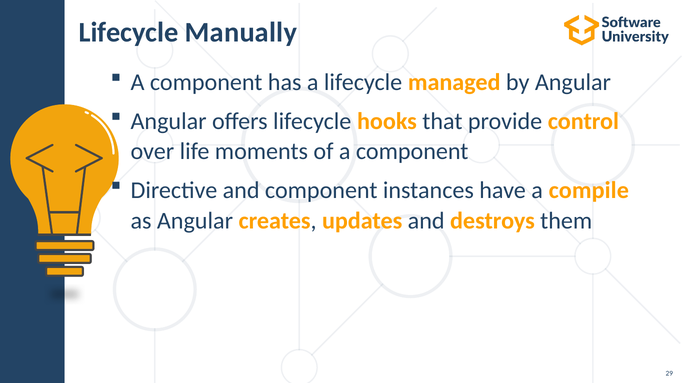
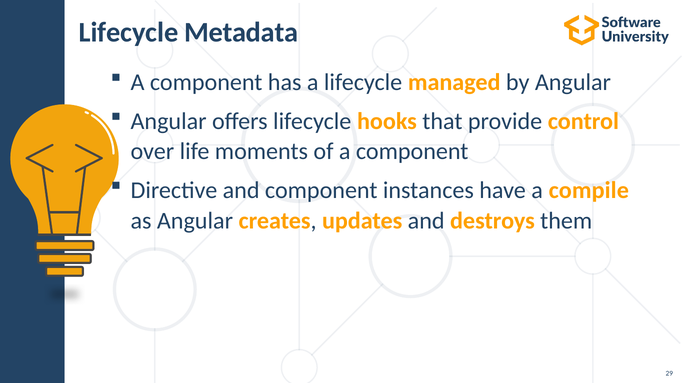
Manually: Manually -> Metadata
